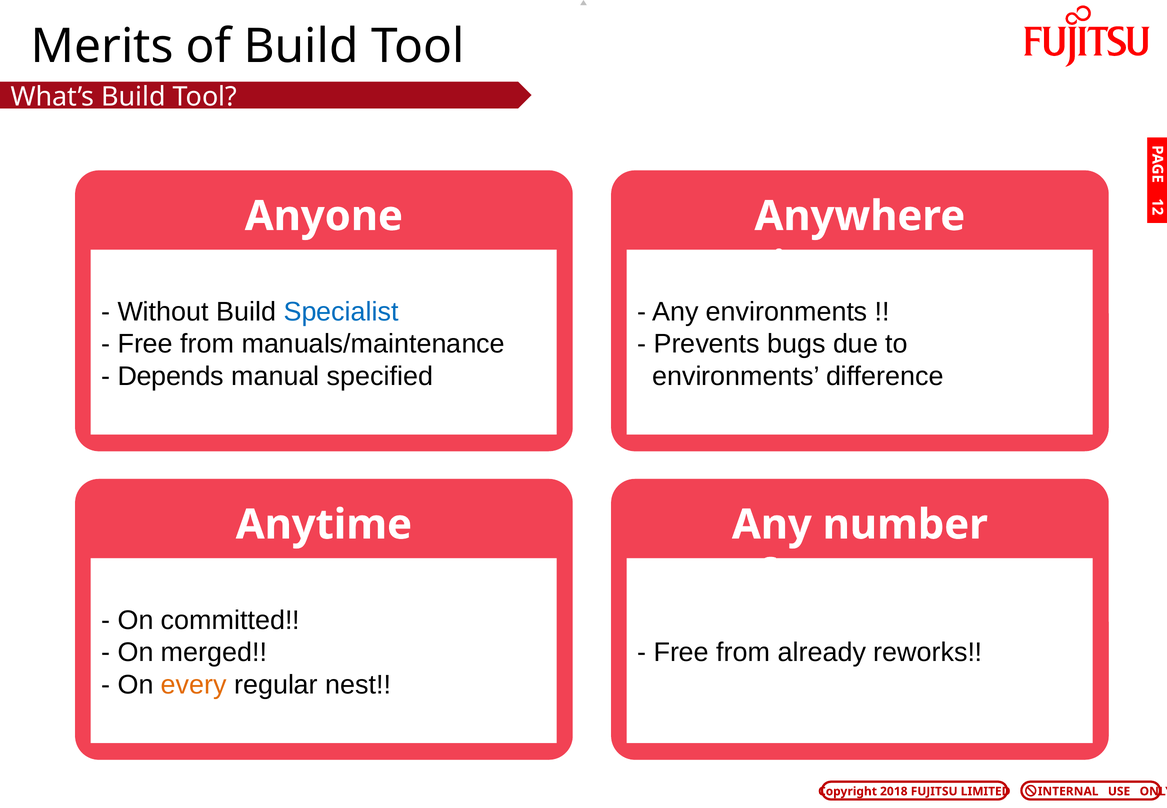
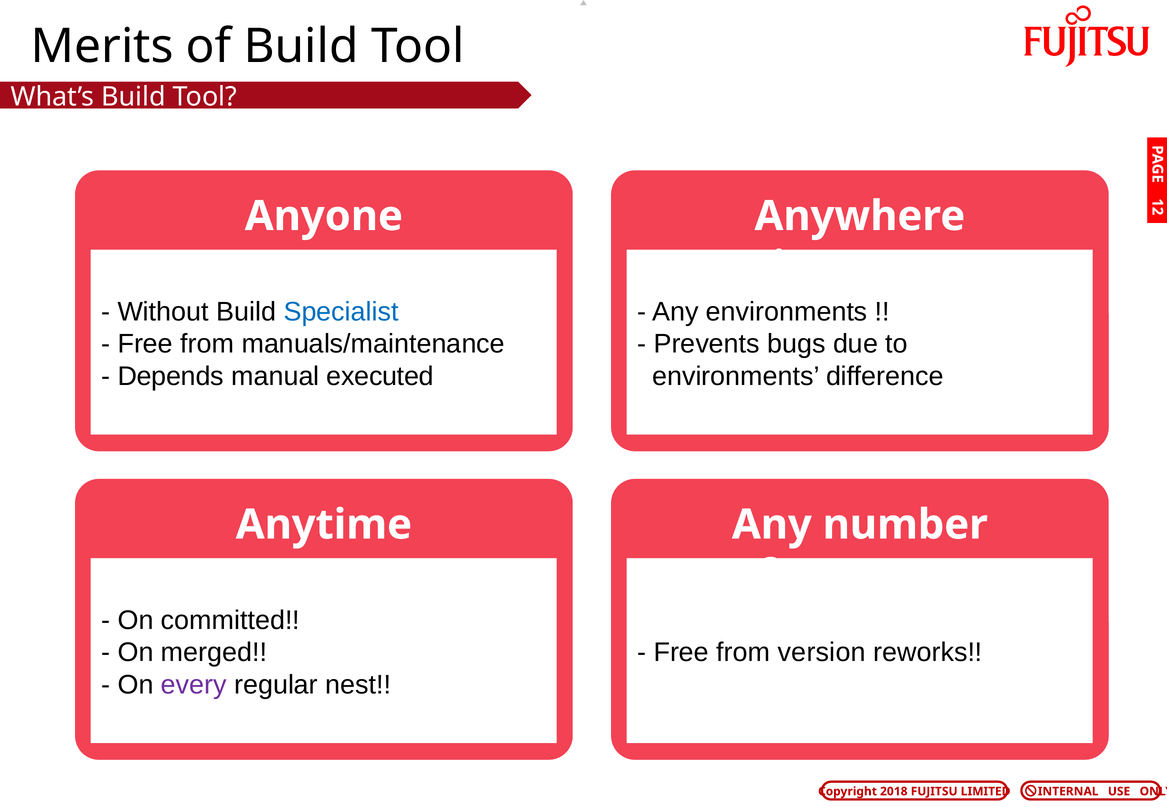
specified: specified -> executed
already: already -> version
every colour: orange -> purple
